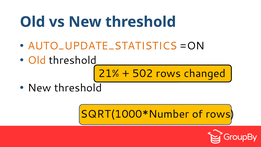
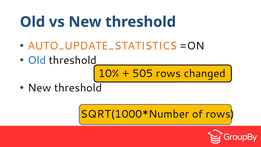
Old at (37, 60) colour: orange -> blue
21%: 21% -> 10%
502: 502 -> 505
